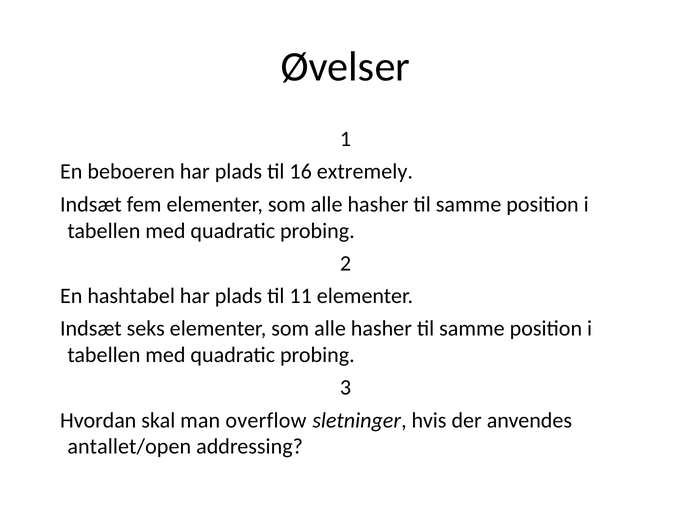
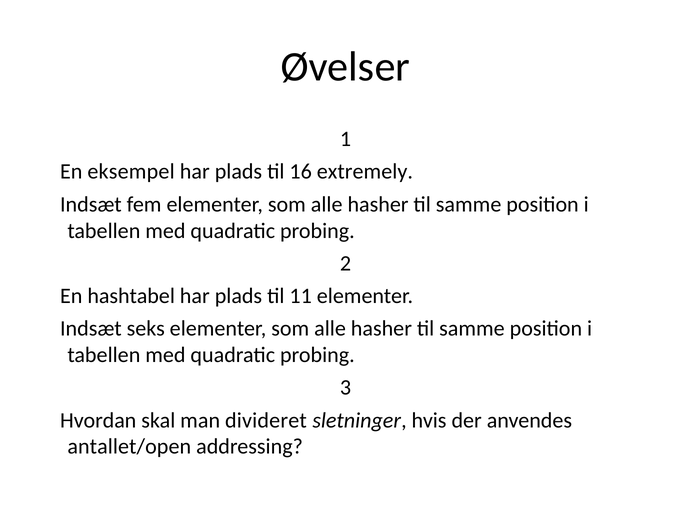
beboeren: beboeren -> eksempel
overflow: overflow -> divideret
